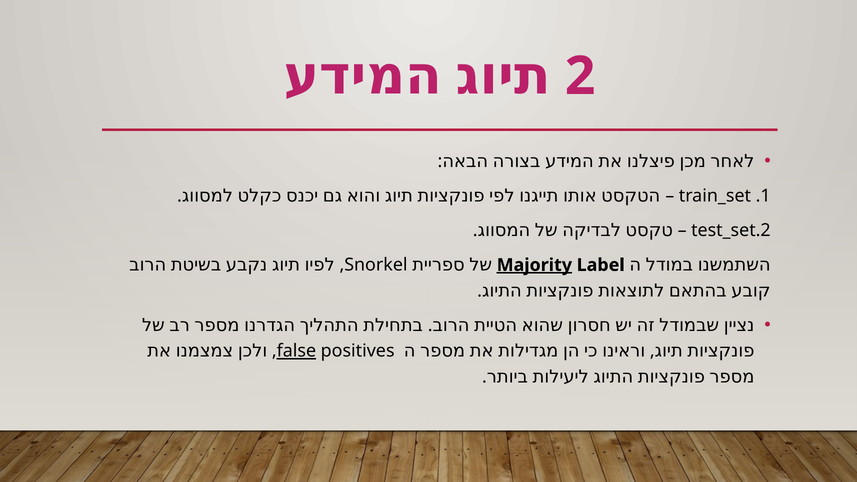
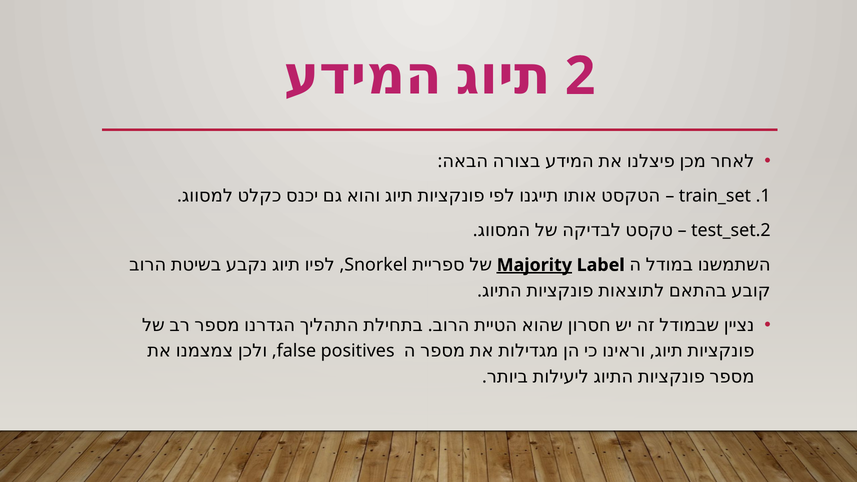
false underline: present -> none
